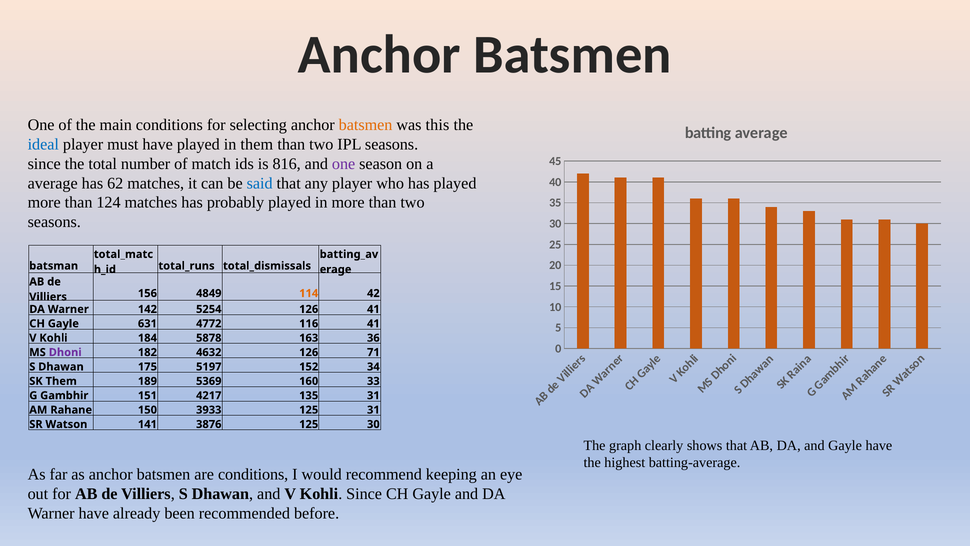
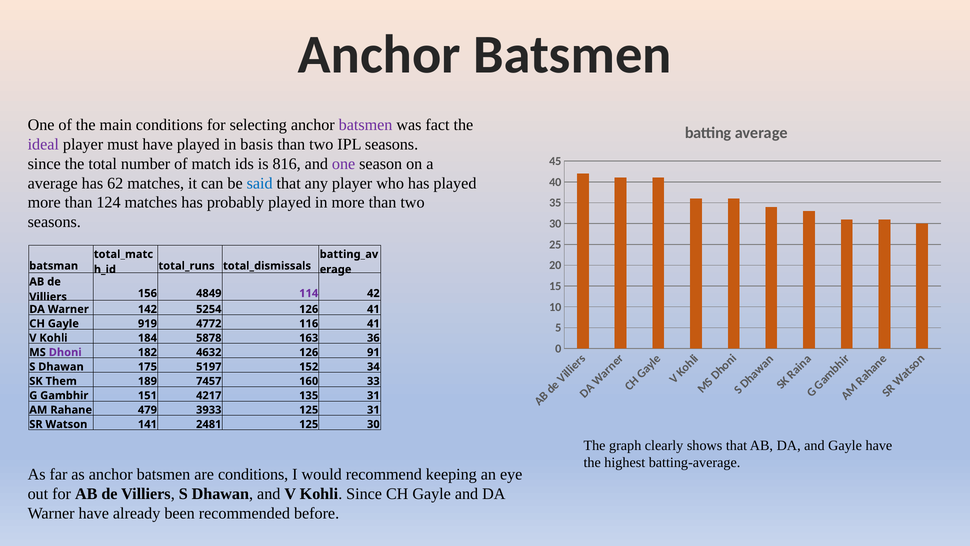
batsmen at (366, 125) colour: orange -> purple
this: this -> fact
ideal colour: blue -> purple
in them: them -> basis
114 colour: orange -> purple
631: 631 -> 919
71: 71 -> 91
5369: 5369 -> 7457
150: 150 -> 479
3876: 3876 -> 2481
